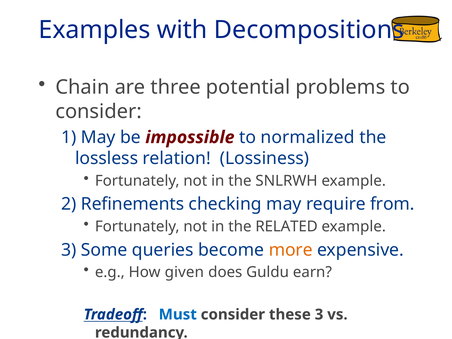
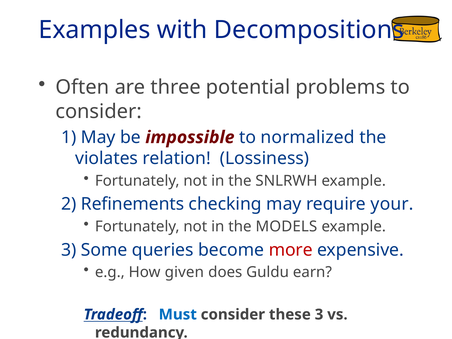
Chain: Chain -> Often
lossless: lossless -> violates
from: from -> your
RELATED: RELATED -> MODELS
more colour: orange -> red
